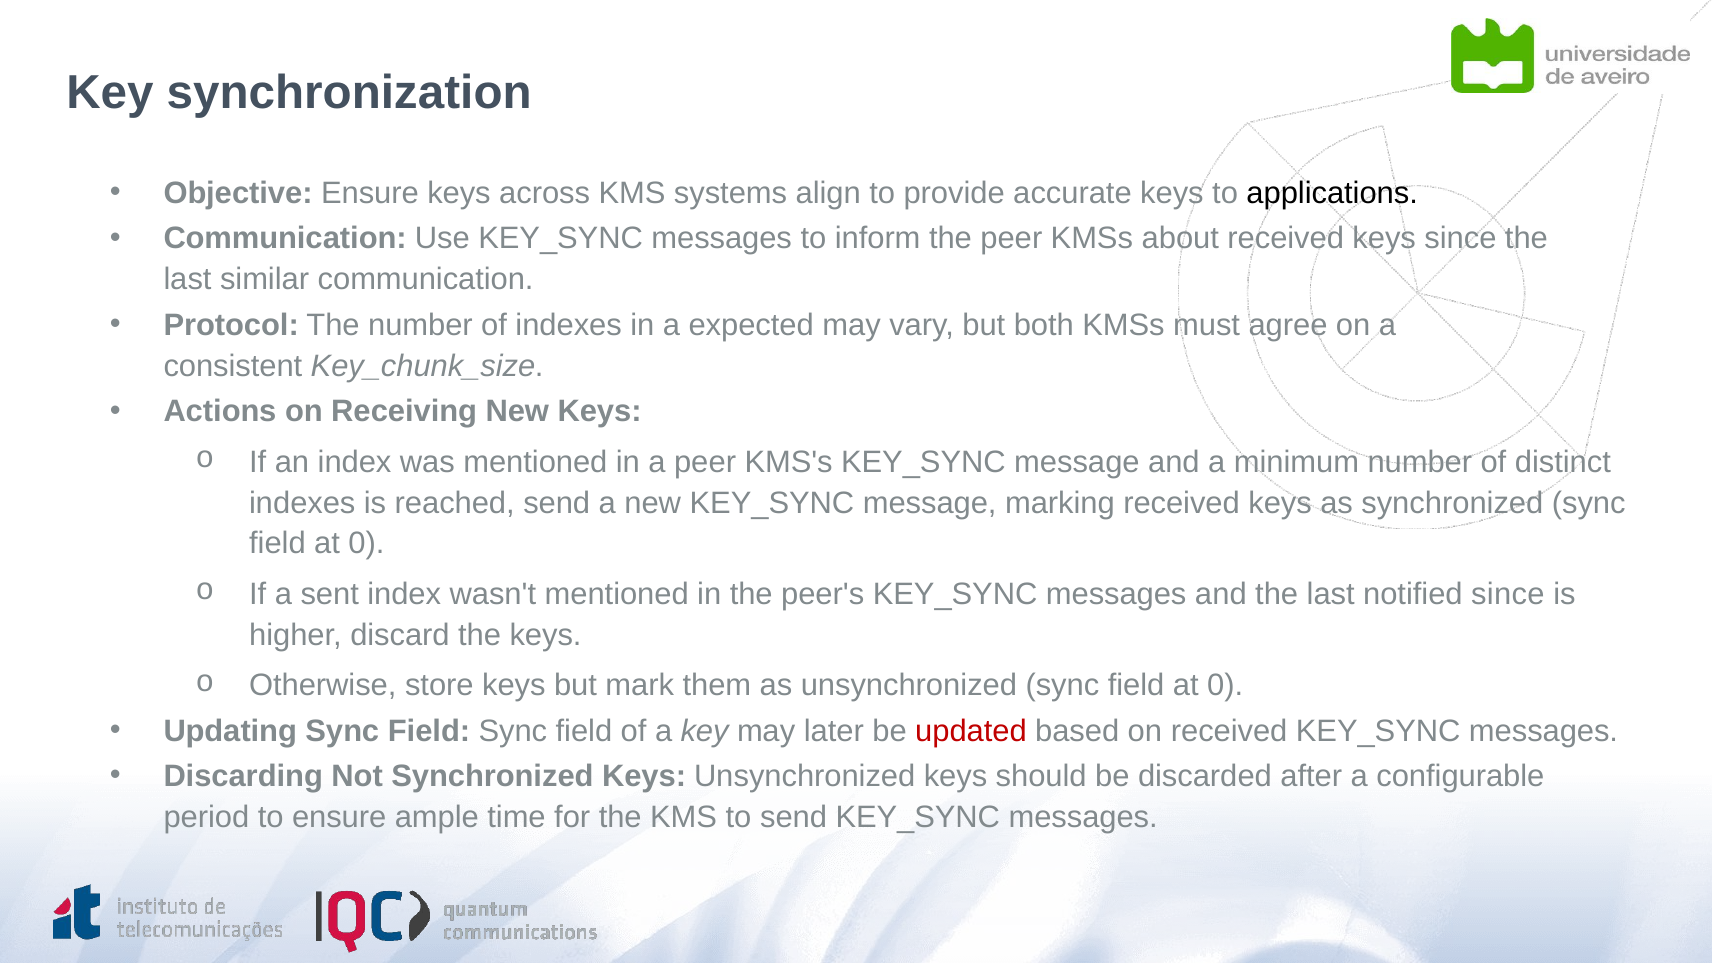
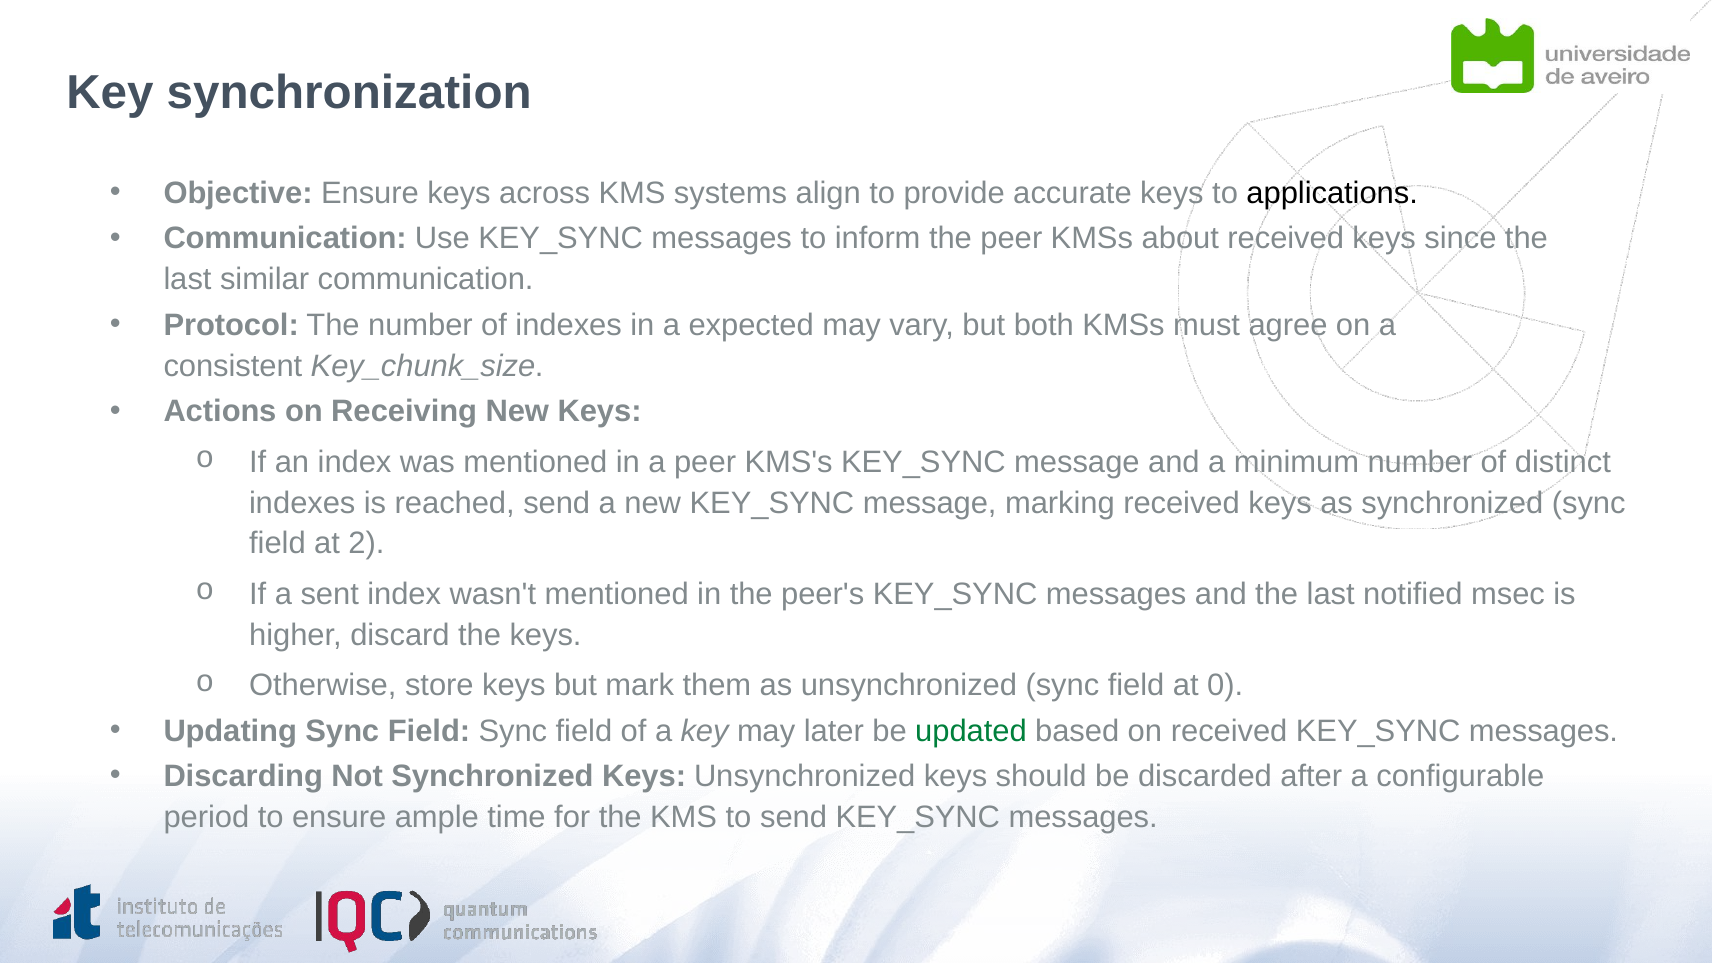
0 at (367, 544): 0 -> 2
notified since: since -> msec
updated colour: red -> green
